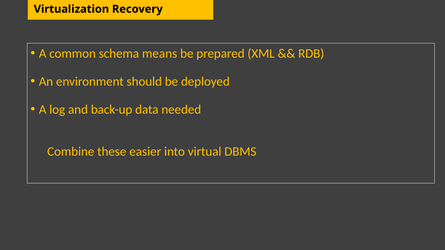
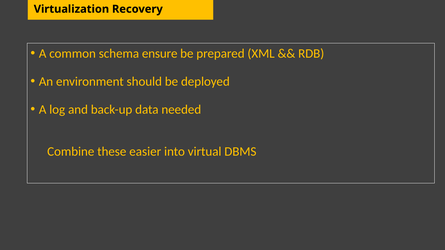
means: means -> ensure
